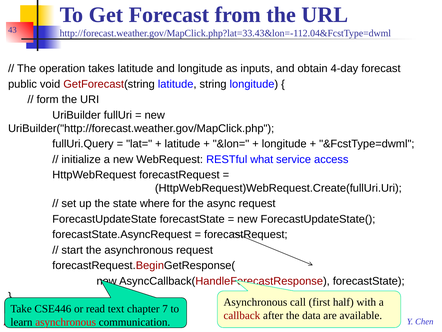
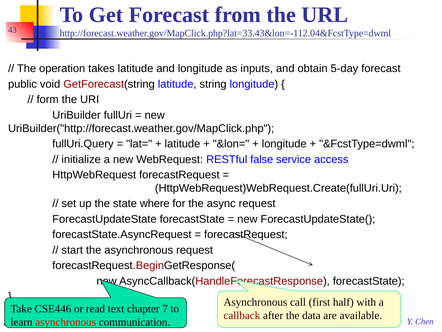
4-day: 4-day -> 5-day
what: what -> false
